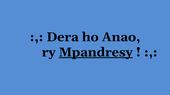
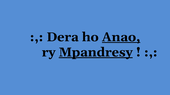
Anao underline: none -> present
